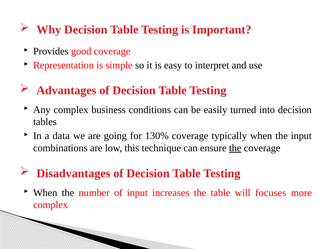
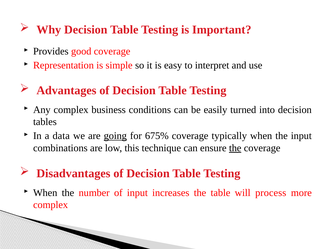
going underline: none -> present
130%: 130% -> 675%
focuses: focuses -> process
